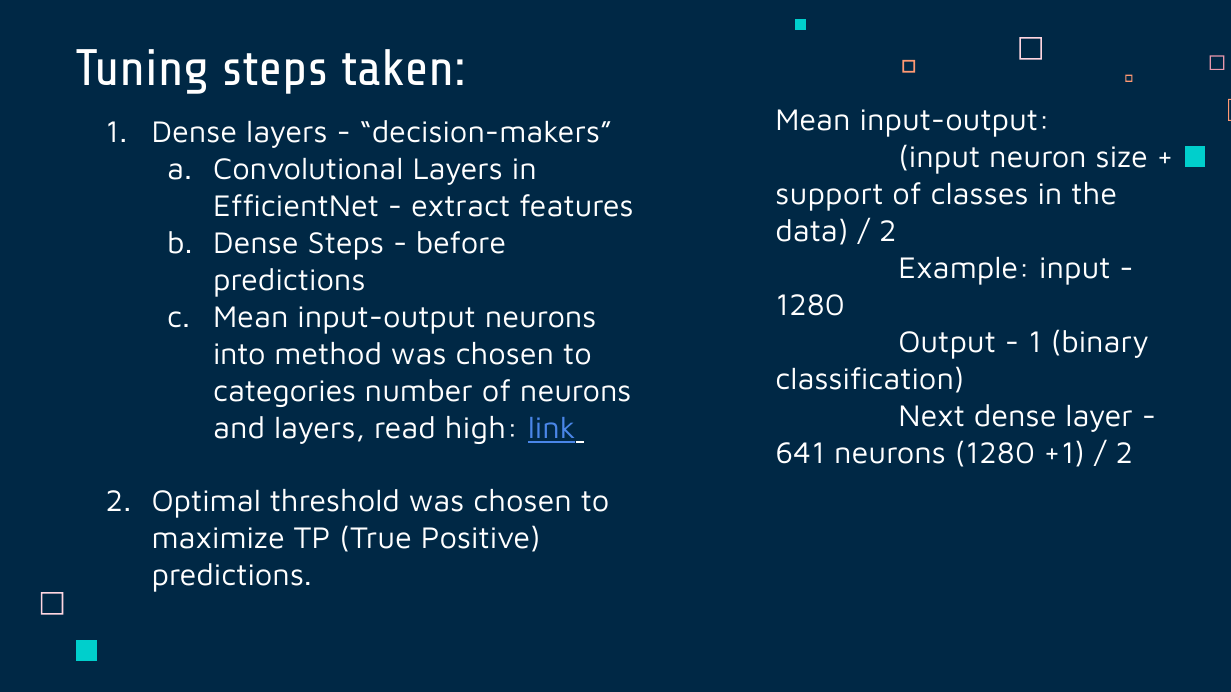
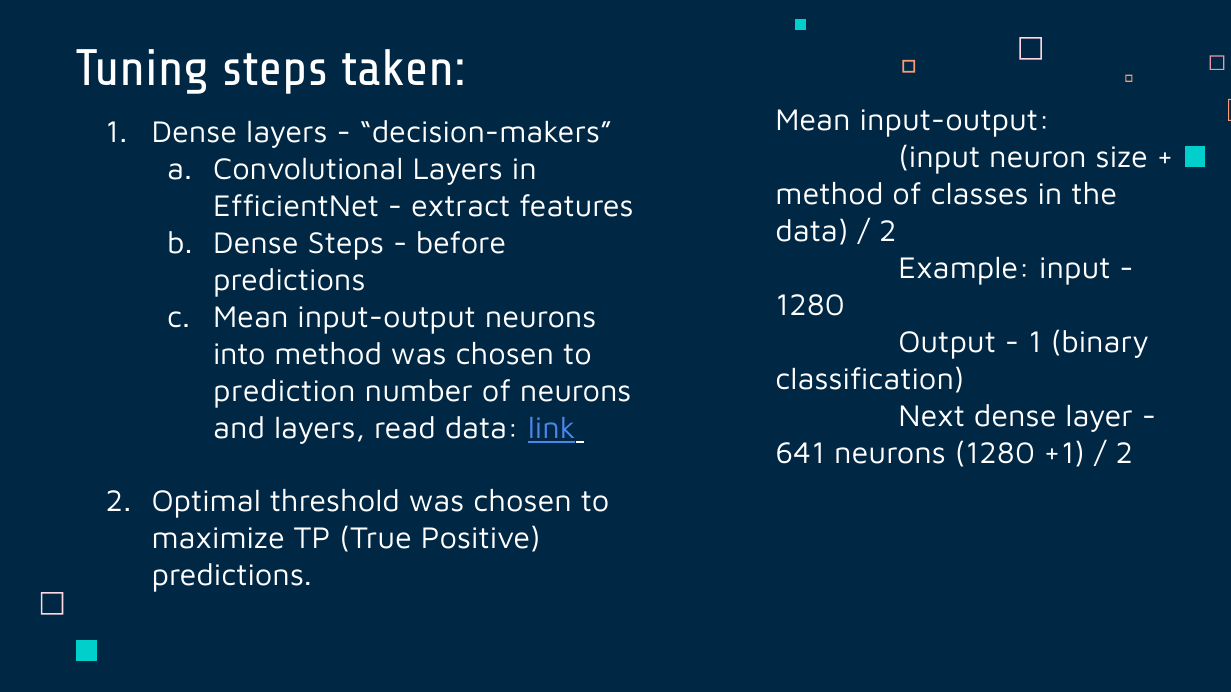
support at (829, 195): support -> method
categories: categories -> prediction
read high: high -> data
